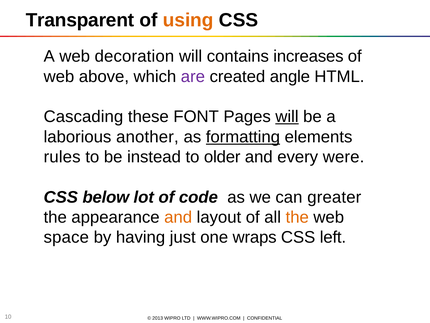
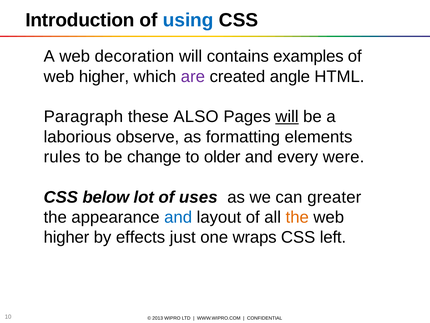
Transparent: Transparent -> Introduction
using colour: orange -> blue
increases: increases -> examples
above at (104, 76): above -> higher
Cascading: Cascading -> Paragraph
FONT: FONT -> ALSO
another: another -> observe
formatting underline: present -> none
instead: instead -> change
code: code -> uses
and at (178, 217) colour: orange -> blue
space at (66, 237): space -> higher
having: having -> effects
